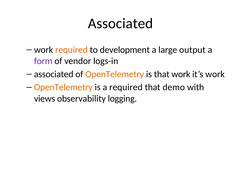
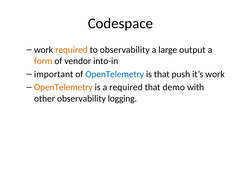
Associated at (120, 23): Associated -> Codespace
to development: development -> observability
form colour: purple -> orange
logs-in: logs-in -> into-in
associated at (54, 74): associated -> important
OpenTelemetry at (115, 74) colour: orange -> blue
that work: work -> push
views: views -> other
